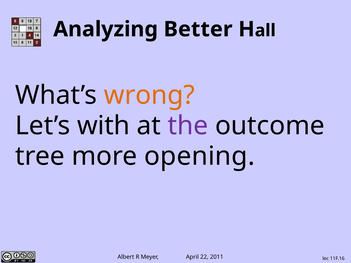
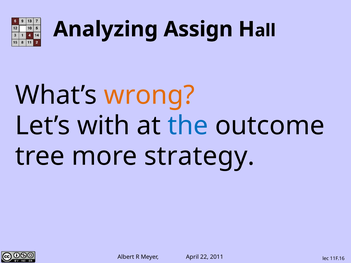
Better: Better -> Assign
the colour: purple -> blue
opening: opening -> strategy
